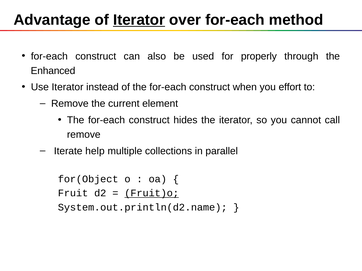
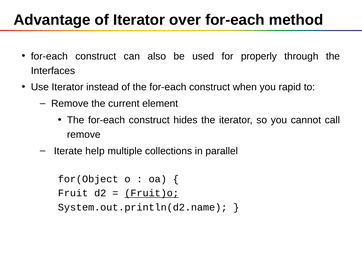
Iterator at (139, 20) underline: present -> none
Enhanced: Enhanced -> Interfaces
effort: effort -> rapid
